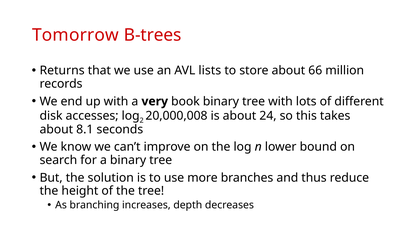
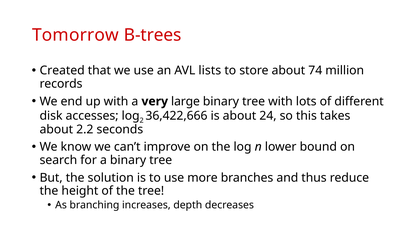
Returns: Returns -> Created
66: 66 -> 74
book: book -> large
20,000,008: 20,000,008 -> 36,422,666
8.1: 8.1 -> 2.2
